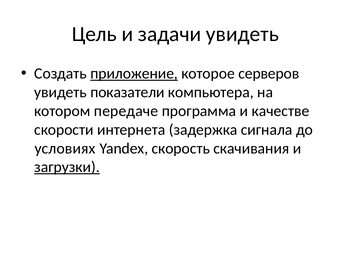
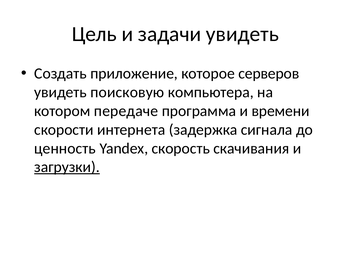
приложение underline: present -> none
показатели: показатели -> поисковую
качестве: качестве -> времени
условиях: условиях -> ценность
